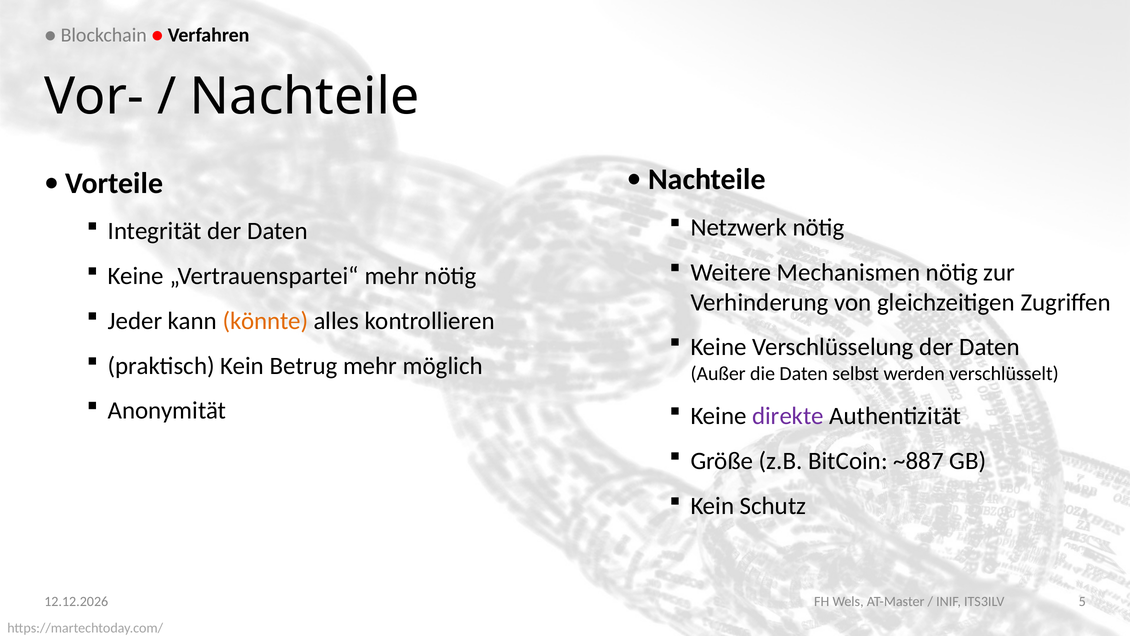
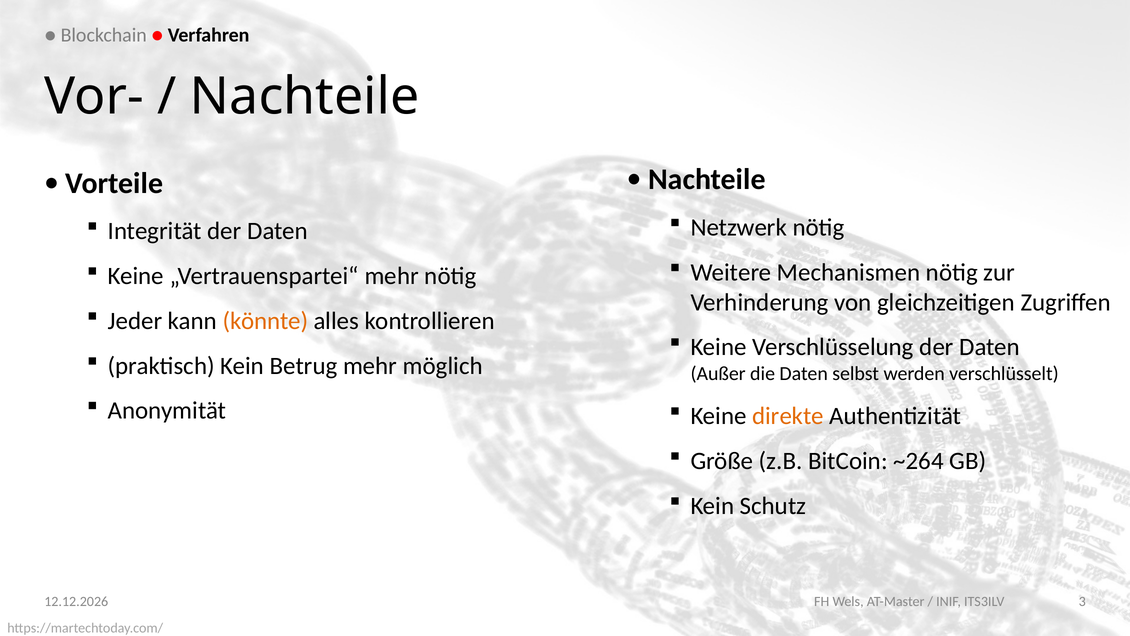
direkte colour: purple -> orange
~887: ~887 -> ~264
5: 5 -> 3
